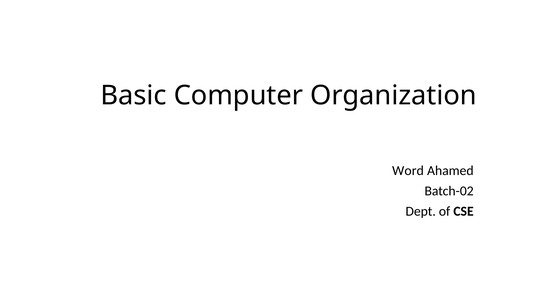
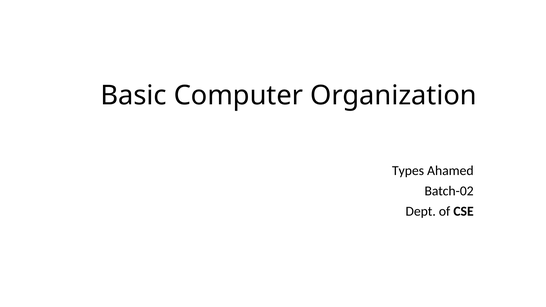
Word: Word -> Types
